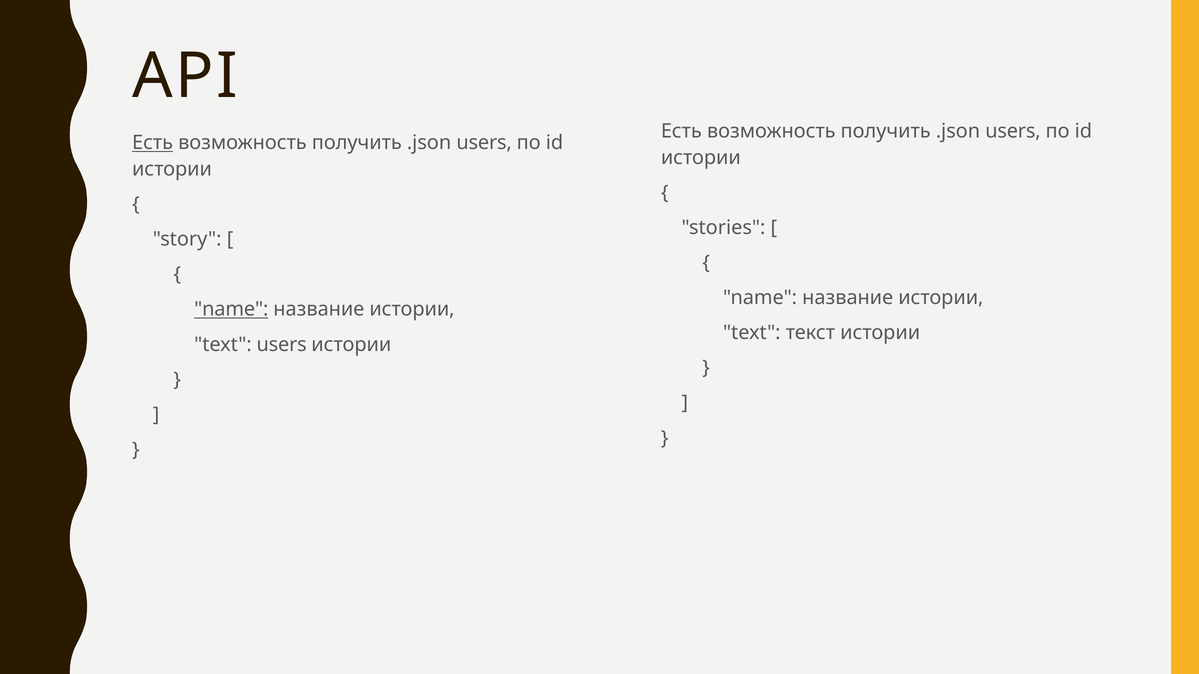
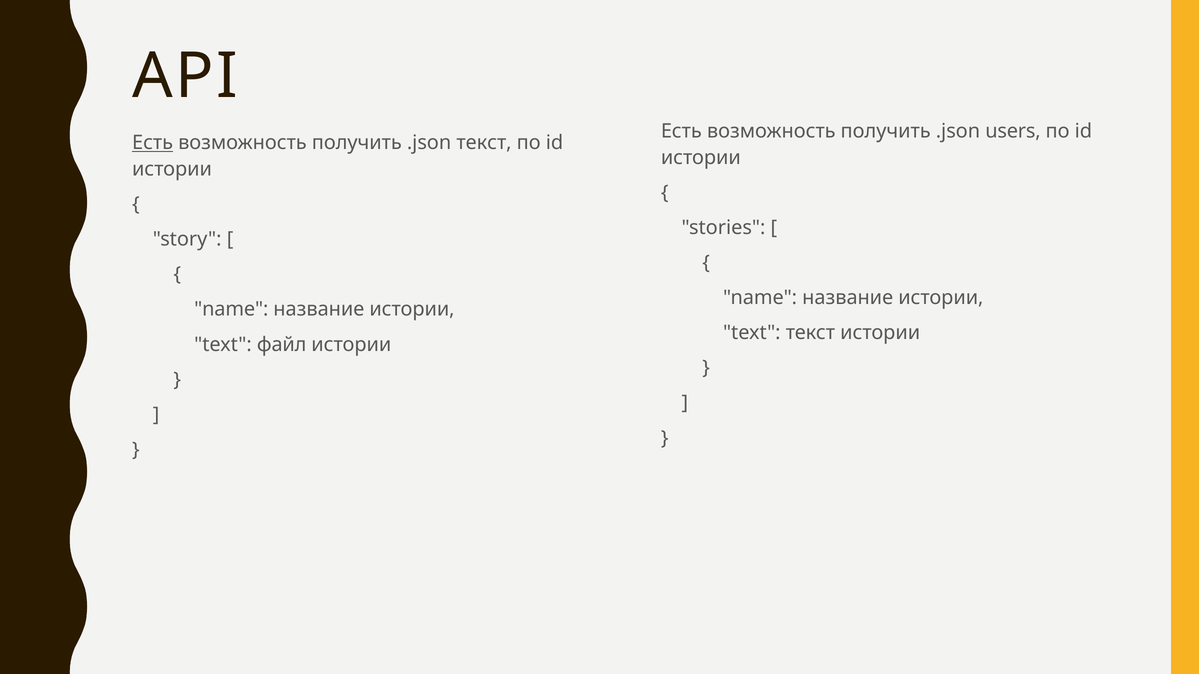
users at (484, 143): users -> текст
name at (231, 310) underline: present -> none
text users: users -> файл
